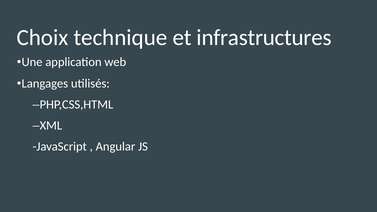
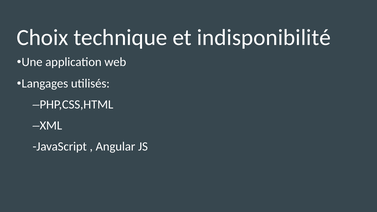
infrastructures: infrastructures -> indisponibilité
